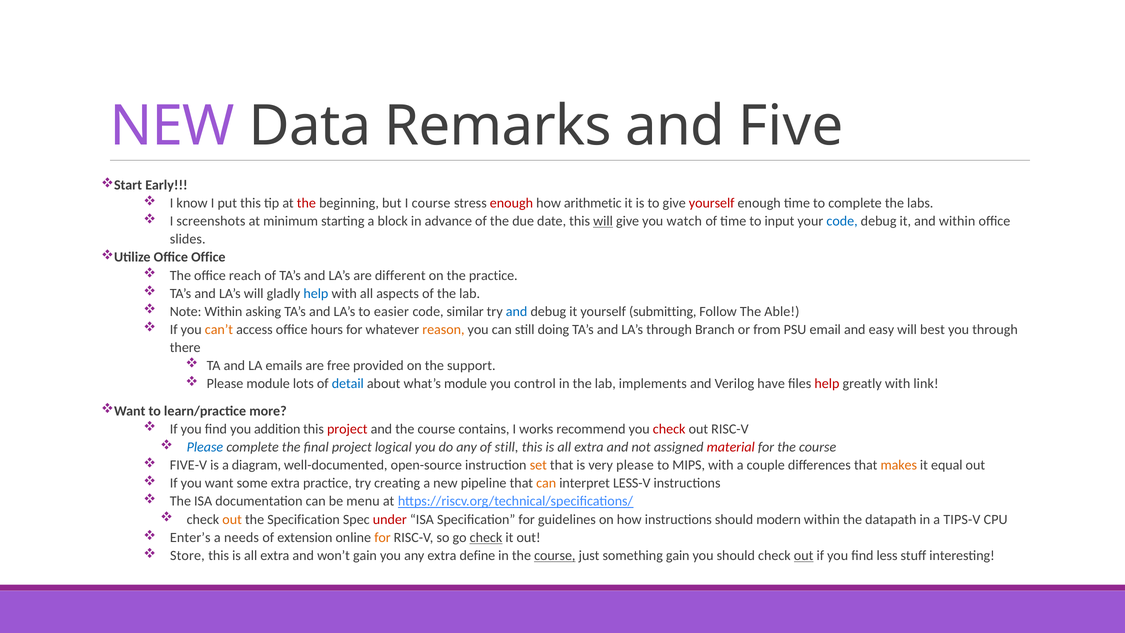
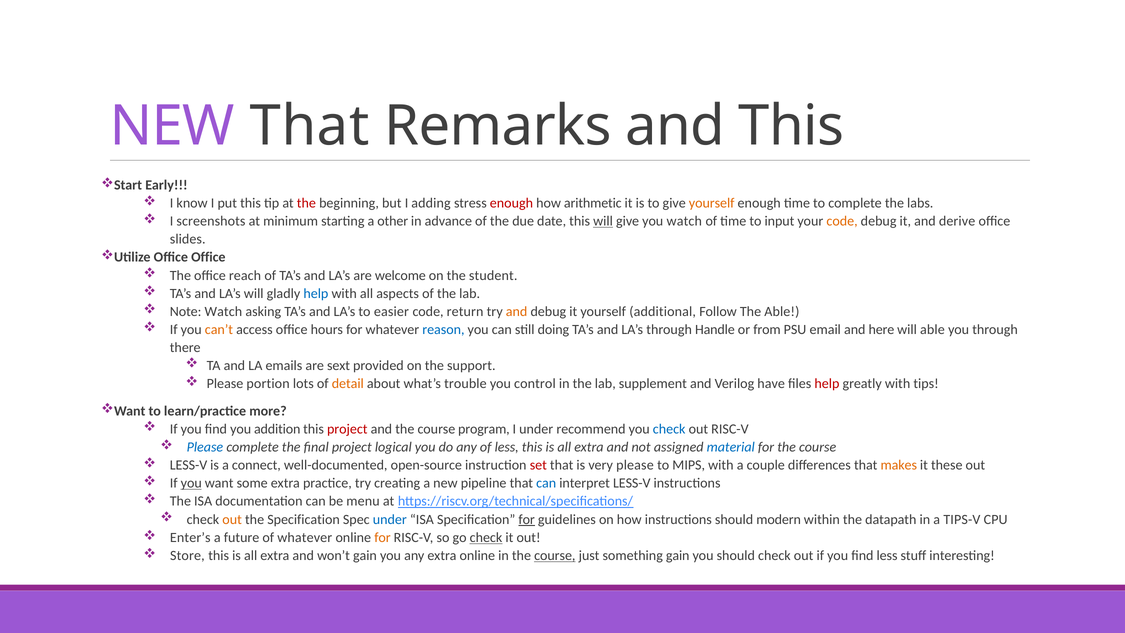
NEW Data: Data -> That
and Five: Five -> This
I course: course -> adding
yourself at (712, 203) colour: red -> orange
block: block -> other
code at (842, 221) colour: blue -> orange
and within: within -> derive
different: different -> welcome
the practice: practice -> student
Note Within: Within -> Watch
similar: similar -> return
and at (517, 311) colour: blue -> orange
submitting: submitting -> additional
reason colour: orange -> blue
Branch: Branch -> Handle
easy: easy -> here
will best: best -> able
free: free -> sext
Please module: module -> portion
detail colour: blue -> orange
what’s module: module -> trouble
implements: implements -> supplement
link: link -> tips
contains: contains -> program
I works: works -> under
check at (669, 429) colour: red -> blue
of still: still -> less
material colour: red -> blue
FIVE-V at (188, 465): FIVE-V -> LESS-V
diagram: diagram -> connect
set colour: orange -> red
equal: equal -> these
you at (191, 483) underline: none -> present
can at (546, 483) colour: orange -> blue
under at (390, 519) colour: red -> blue
for at (527, 519) underline: none -> present
needs: needs -> future
of extension: extension -> whatever
extra define: define -> online
out at (804, 556) underline: present -> none
